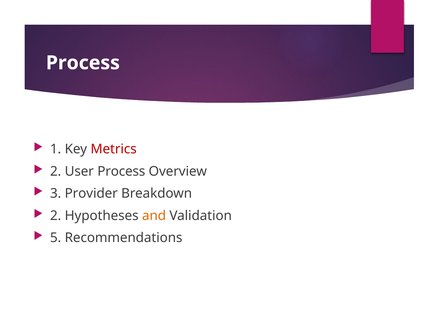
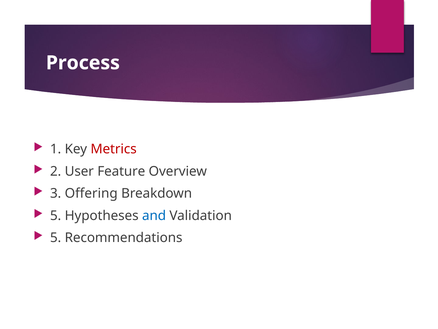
User Process: Process -> Feature
Provider: Provider -> Offering
2 at (56, 215): 2 -> 5
and colour: orange -> blue
